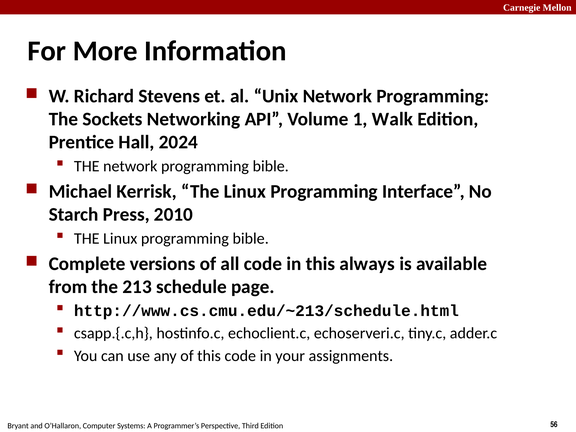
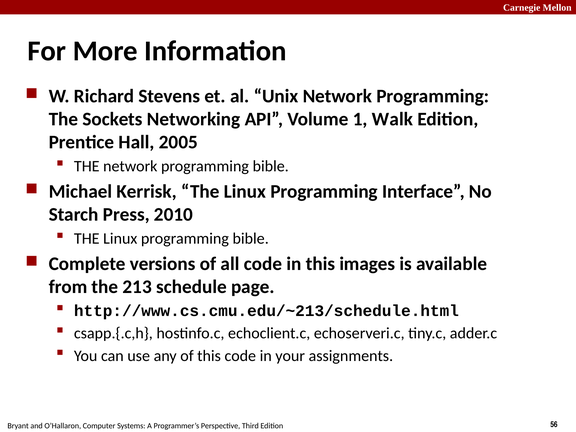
2024: 2024 -> 2005
always: always -> images
